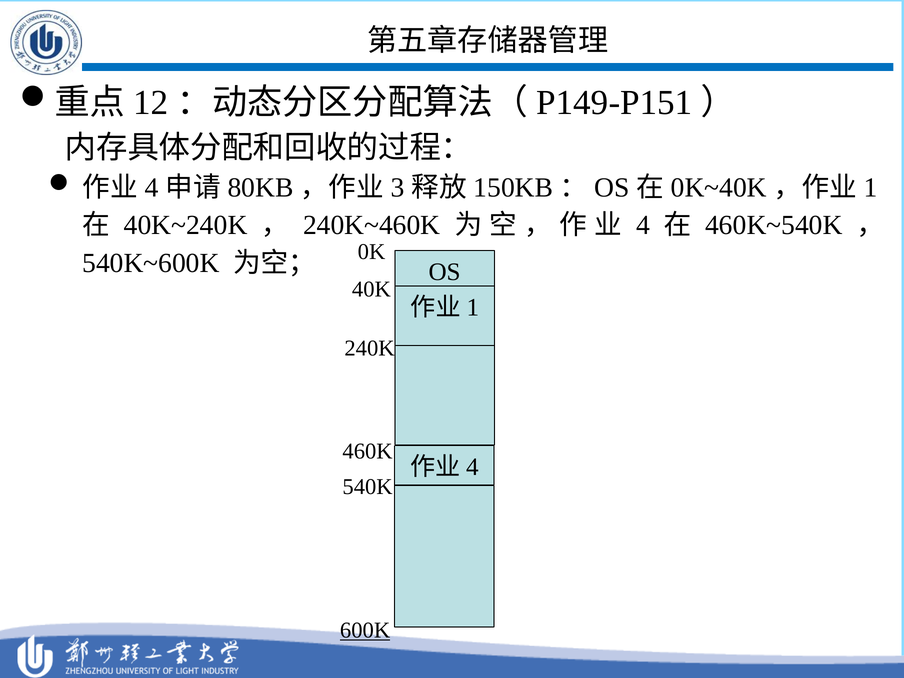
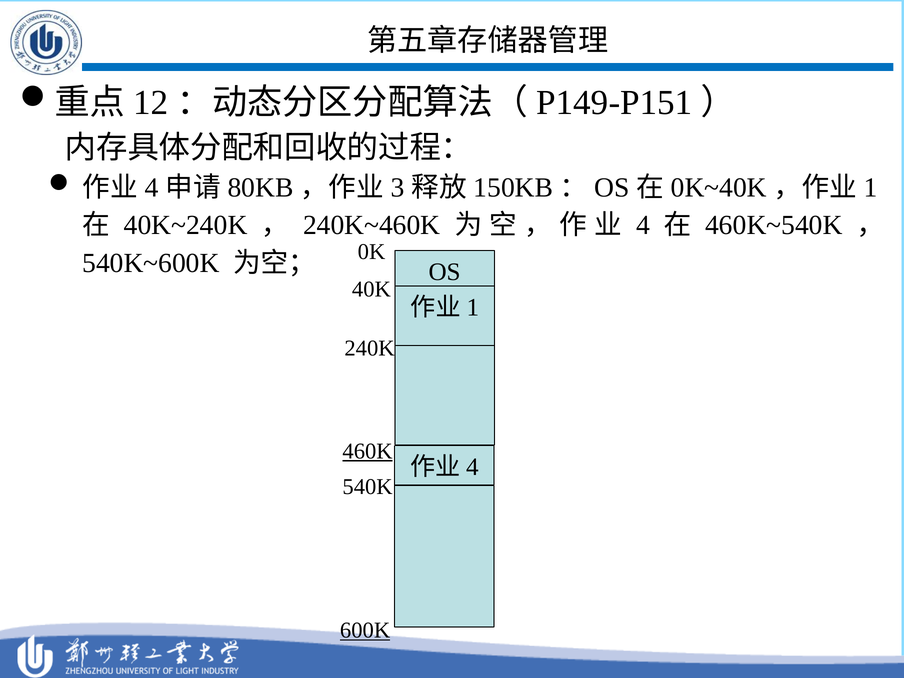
460K underline: none -> present
